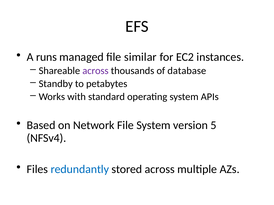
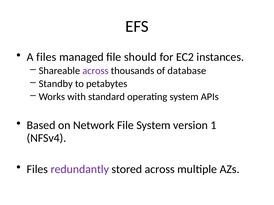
A runs: runs -> files
similar: similar -> should
5: 5 -> 1
redundantly colour: blue -> purple
